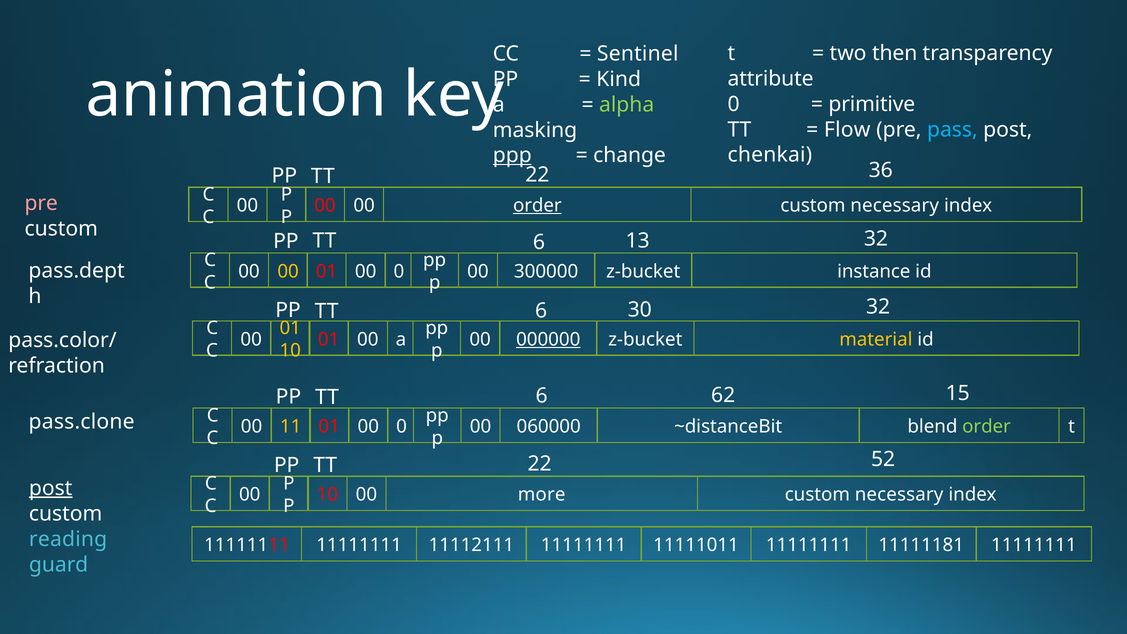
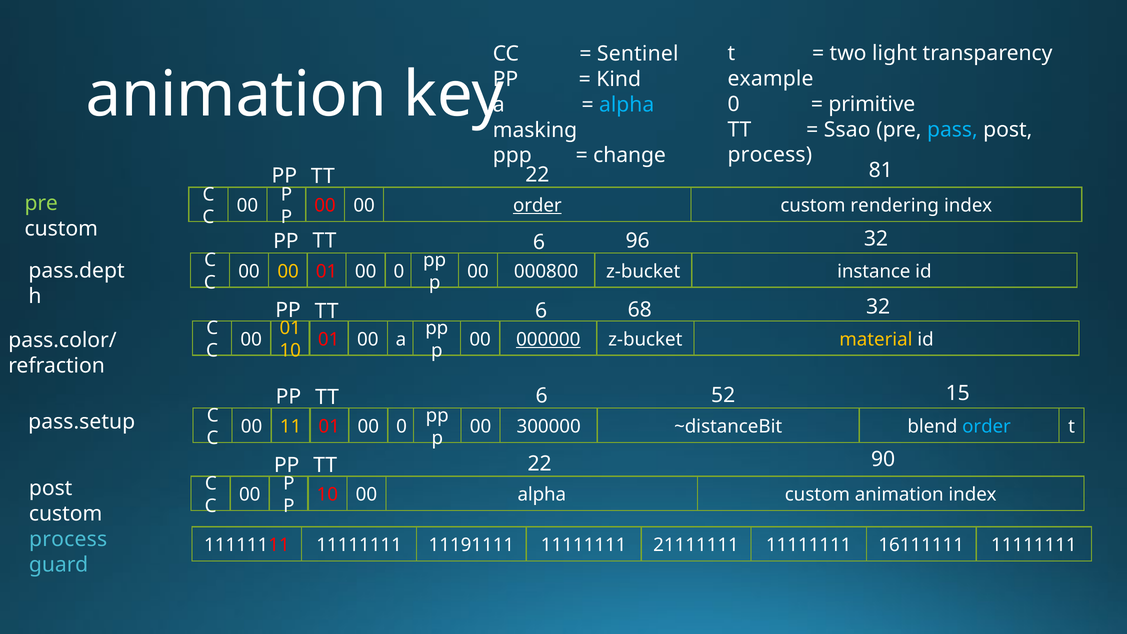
then: then -> light
attribute: attribute -> example
alpha at (627, 105) colour: light green -> light blue
Flow: Flow -> Ssao
chenkai at (770, 155): chenkai -> process
ppp underline: present -> none
36: 36 -> 81
pre at (41, 203) colour: pink -> light green
necessary at (895, 206): necessary -> rendering
13: 13 -> 96
300000: 300000 -> 000800
30: 30 -> 68
62: 62 -> 52
pass.clone: pass.clone -> pass.setup
060000: 060000 -> 300000
order at (987, 427) colour: light green -> light blue
52: 52 -> 90
post at (51, 488) underline: present -> none
more at (542, 495): more -> alpha
necessary at (899, 495): necessary -> animation
reading at (68, 539): reading -> process
11112111: 11112111 -> 11191111
11111011: 11111011 -> 21111111
11111181: 11111181 -> 16111111
